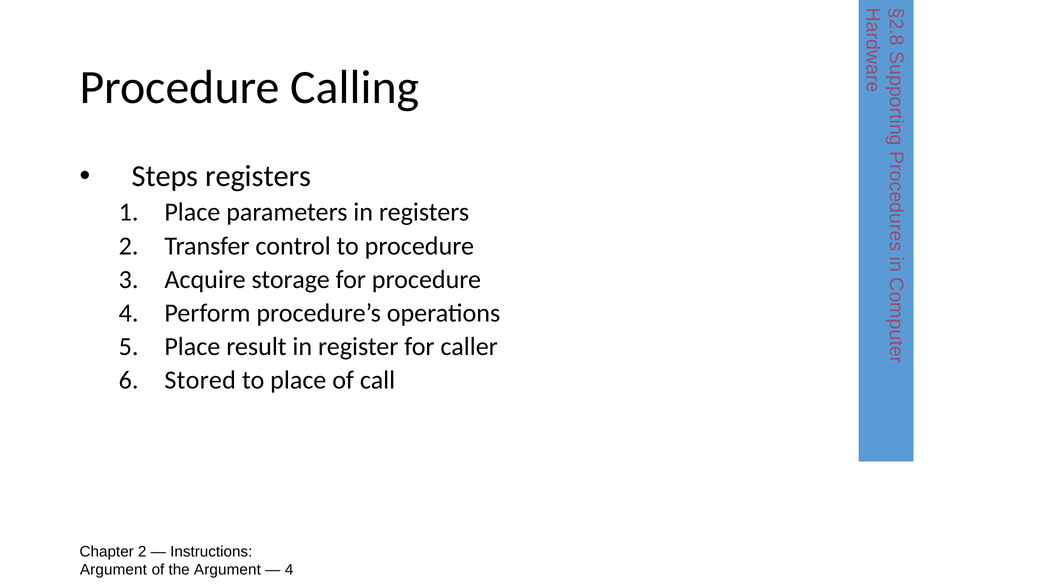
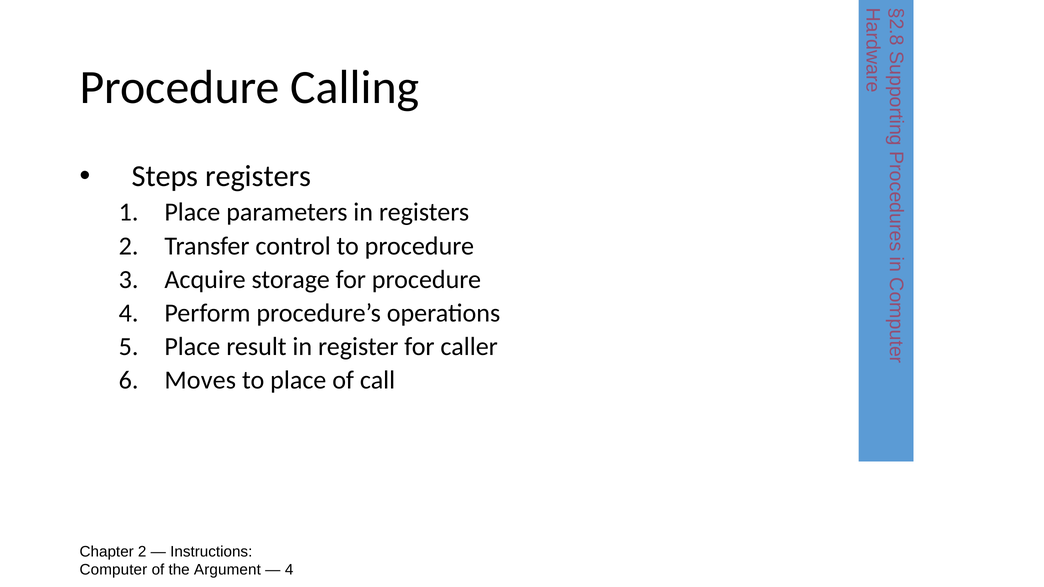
Stored: Stored -> Moves
Argument at (113, 570): Argument -> Computer
